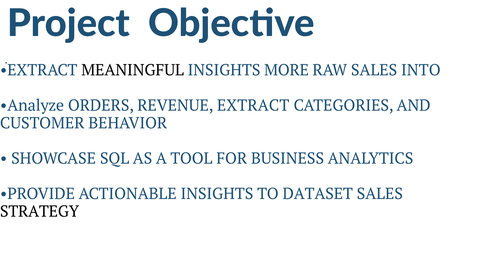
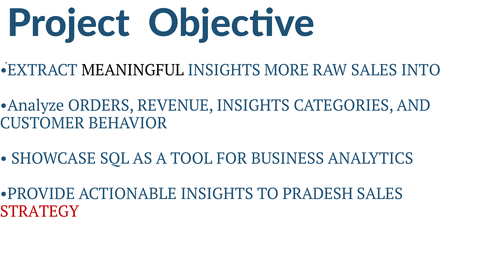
REVENUE EXTRACT: EXTRACT -> INSIGHTS
DATASET: DATASET -> PRADESH
STRATEGY colour: black -> red
